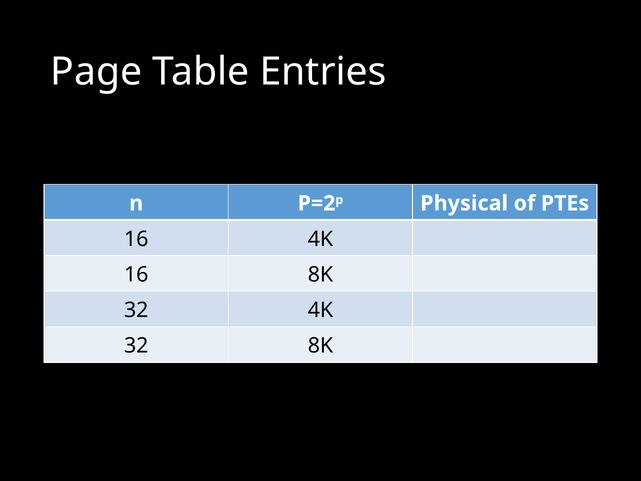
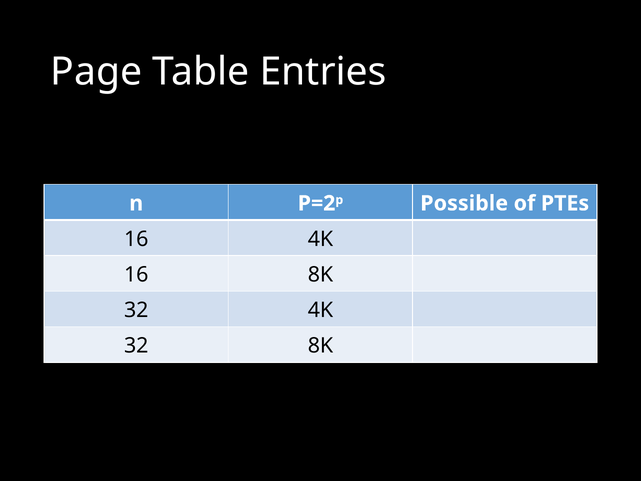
Physical: Physical -> Possible
